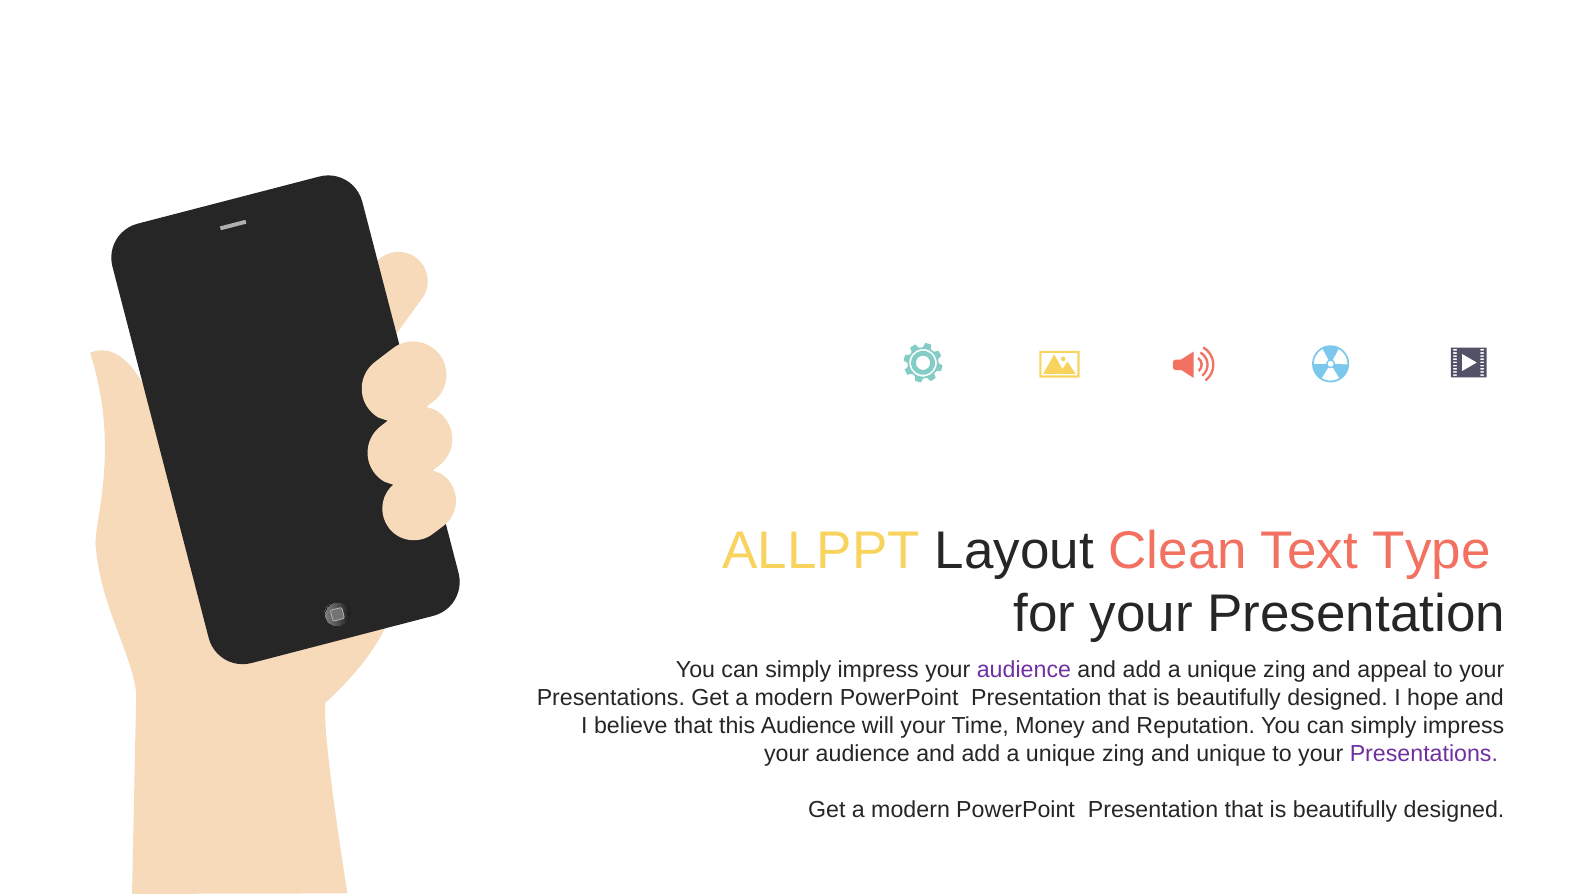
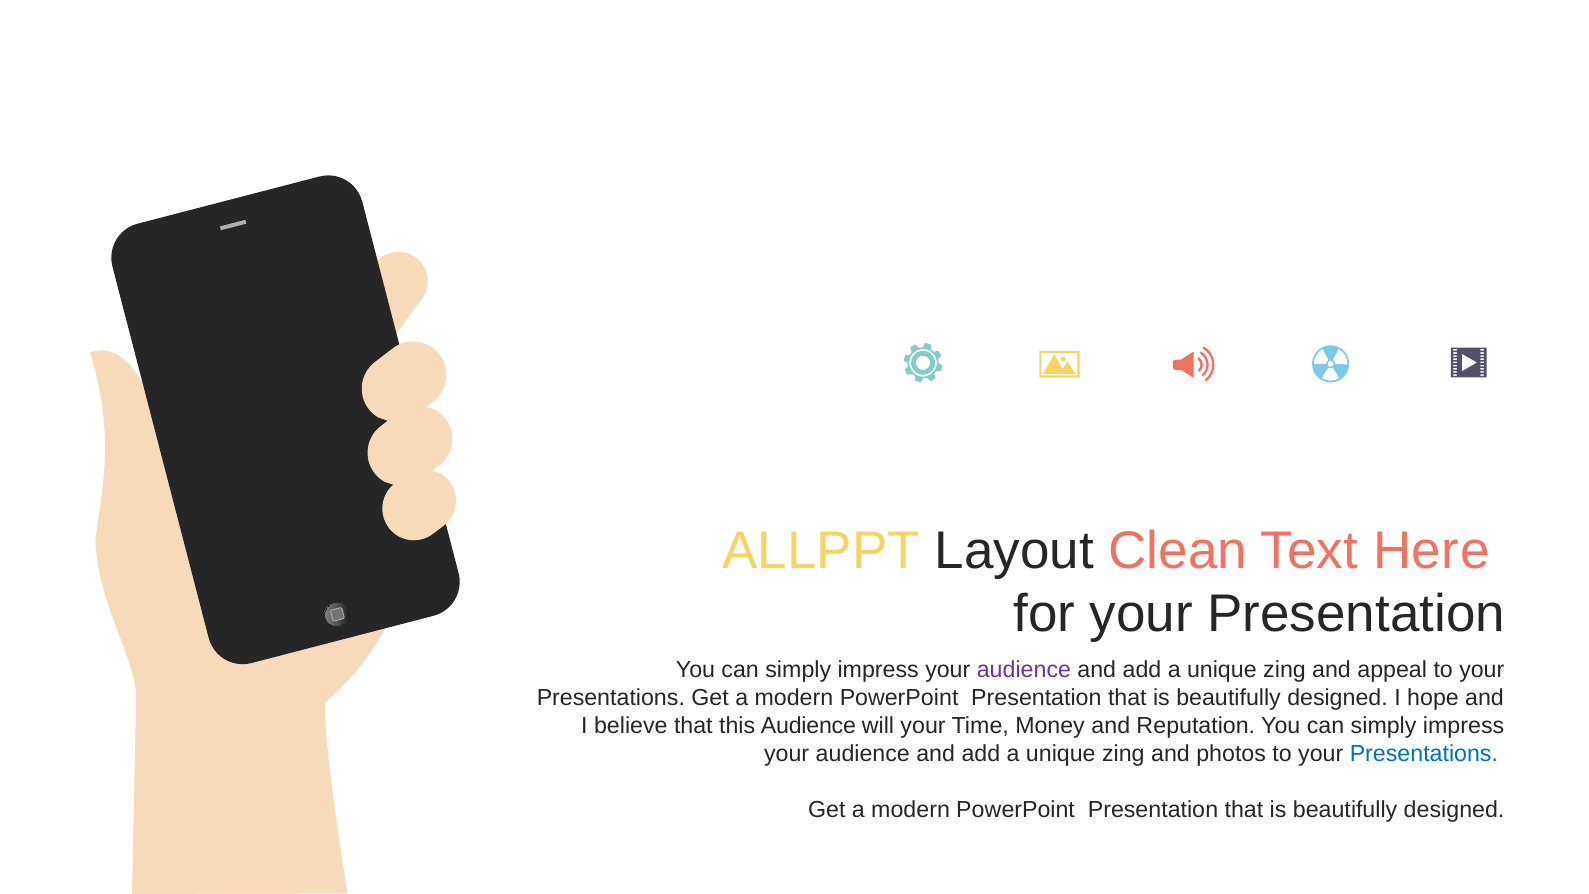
Type: Type -> Here
and unique: unique -> photos
Presentations at (1424, 754) colour: purple -> blue
